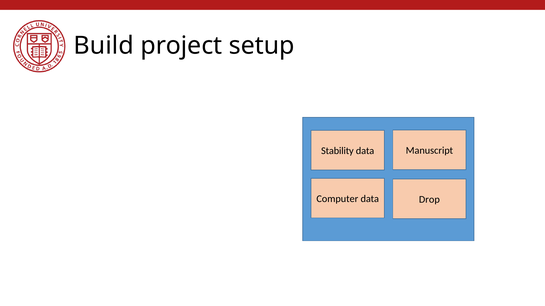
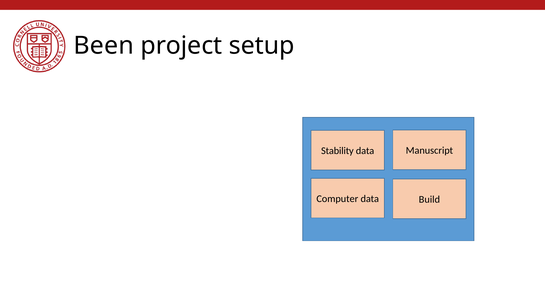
Build: Build -> Been
Drop: Drop -> Build
